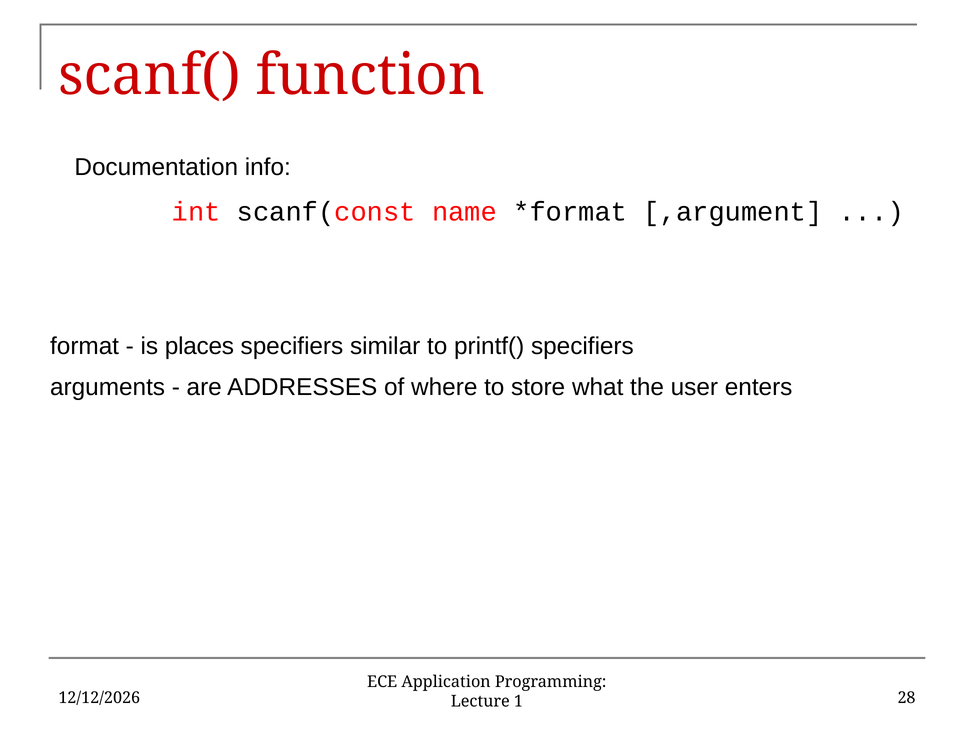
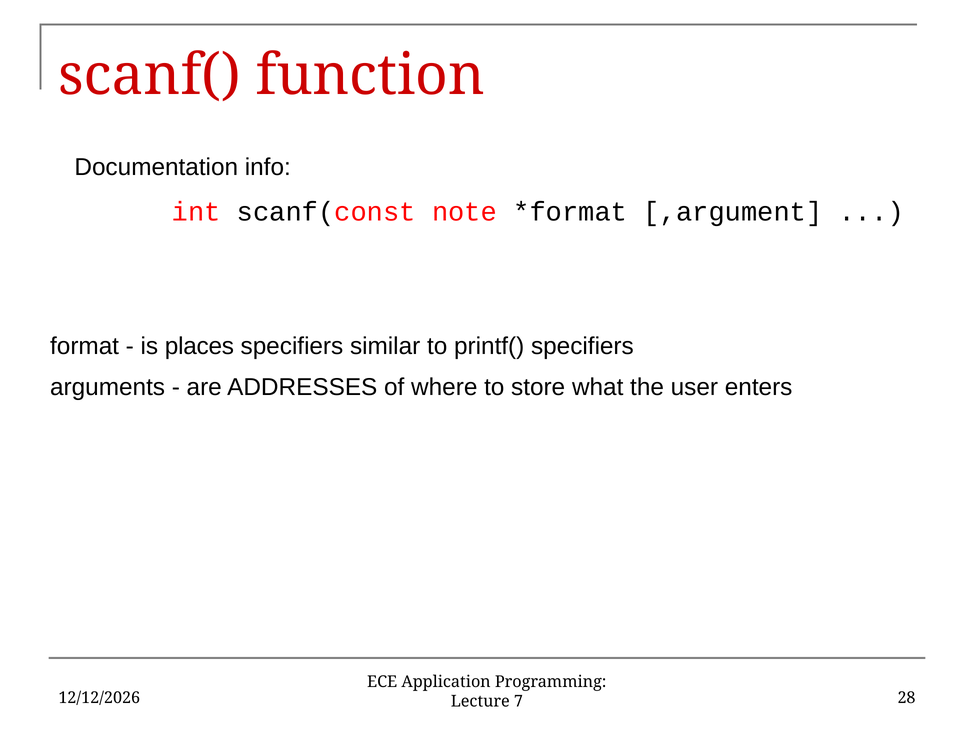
name: name -> note
1: 1 -> 7
